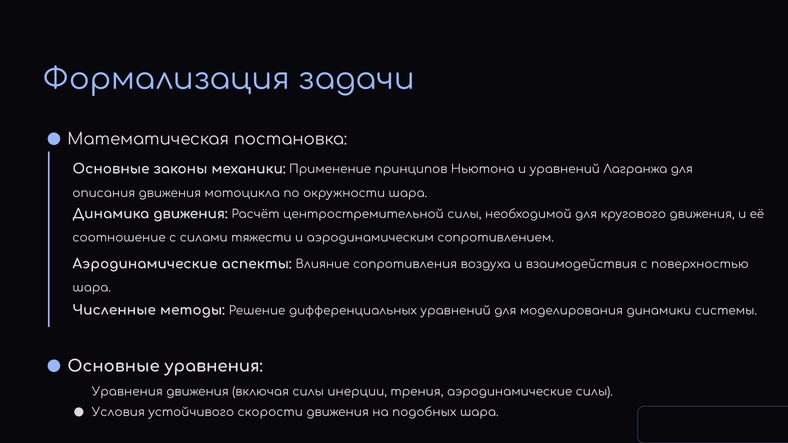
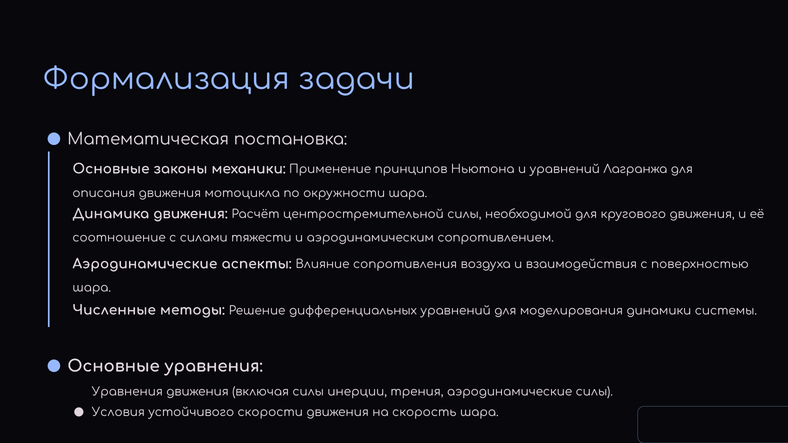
подобных: подобных -> скорость
